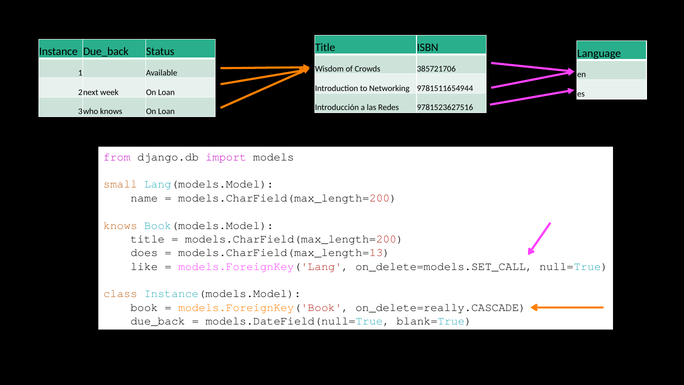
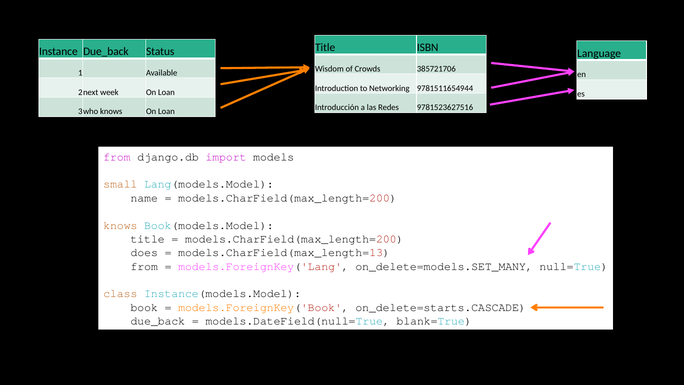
like at (144, 266): like -> from
on_delete=models.SET_CALL: on_delete=models.SET_CALL -> on_delete=models.SET_MANY
on_delete=really.CASCADE: on_delete=really.CASCADE -> on_delete=starts.CASCADE
